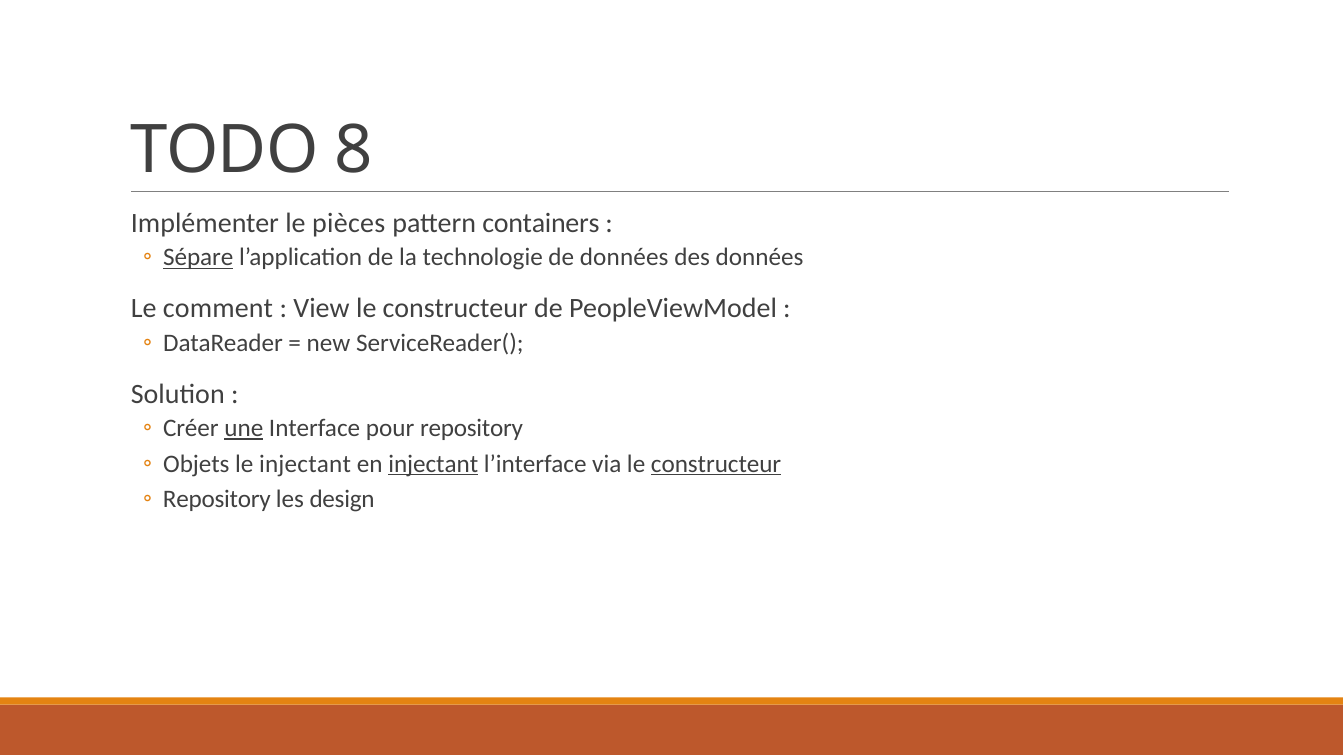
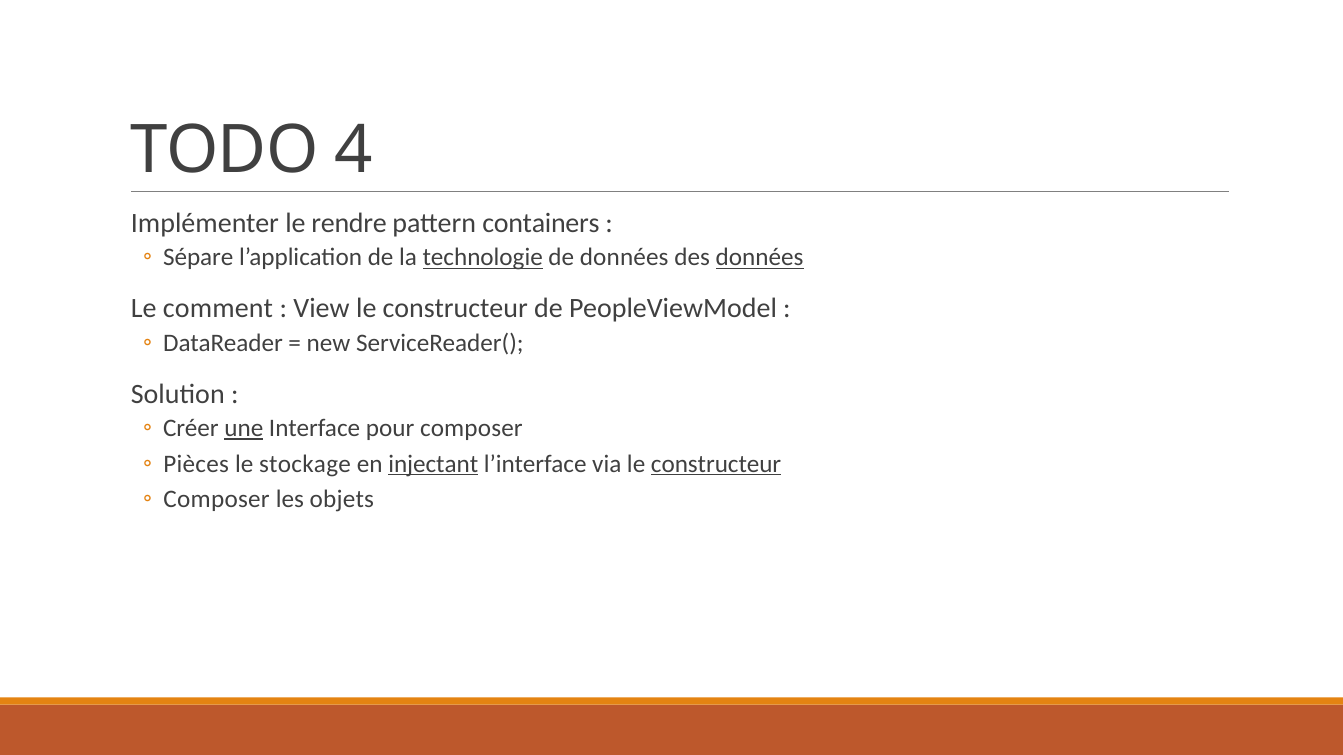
8: 8 -> 4
pièces: pièces -> rendre
Sépare underline: present -> none
technologie underline: none -> present
données at (760, 258) underline: none -> present
pour repository: repository -> composer
Objets: Objets -> Pièces
le injectant: injectant -> stockage
Repository at (217, 500): Repository -> Composer
design: design -> objets
